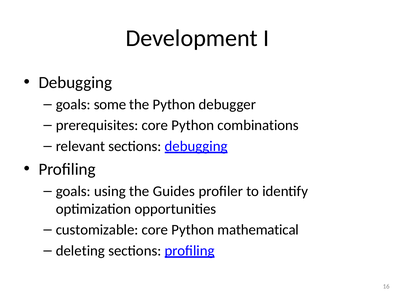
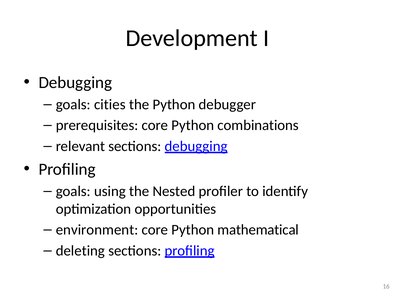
some: some -> cities
Guides: Guides -> Nested
customizable: customizable -> environment
